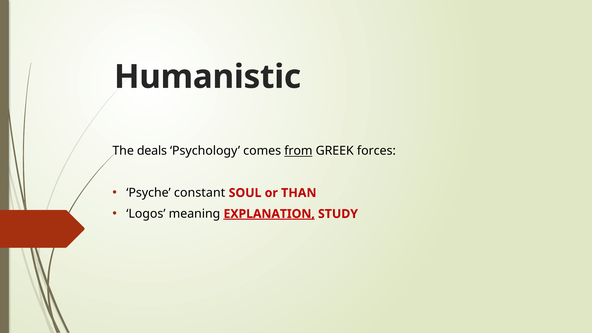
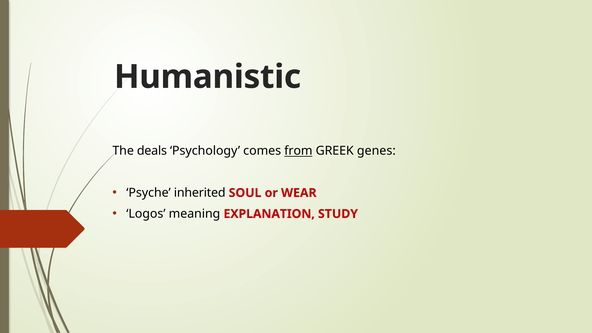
forces: forces -> genes
constant: constant -> inherited
THAN: THAN -> WEAR
EXPLANATION underline: present -> none
